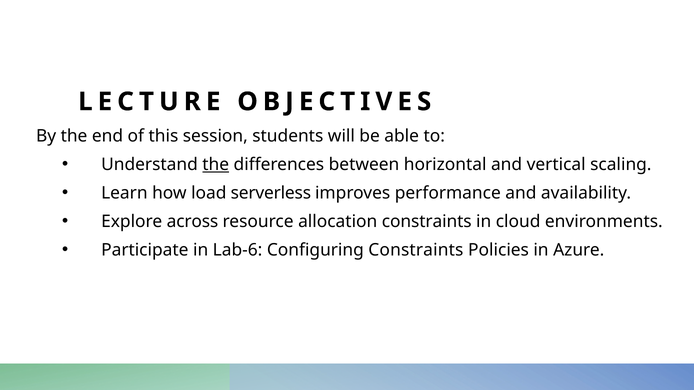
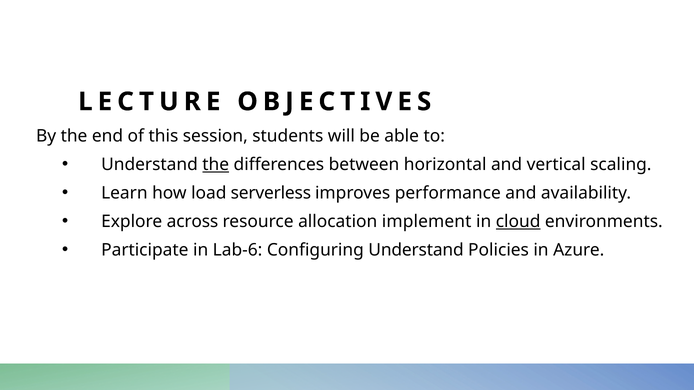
allocation constraints: constraints -> implement
cloud underline: none -> present
Configuring Constraints: Constraints -> Understand
